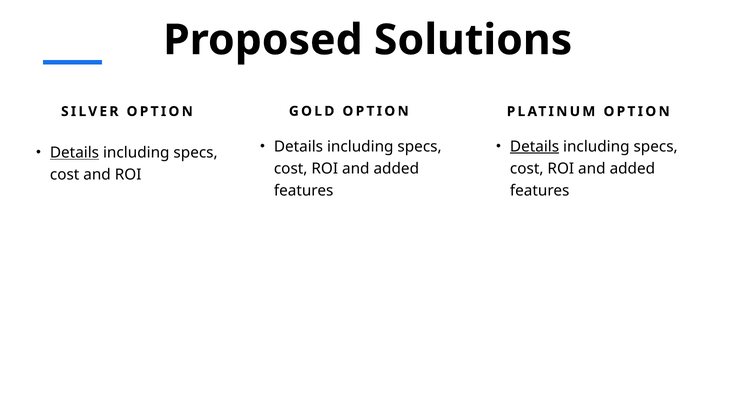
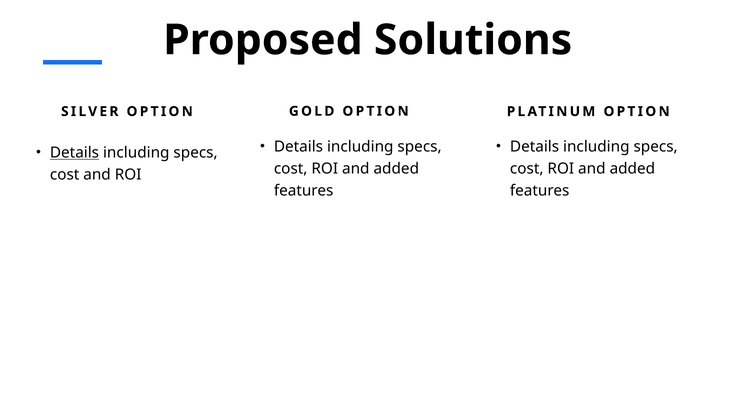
Details at (535, 146) underline: present -> none
